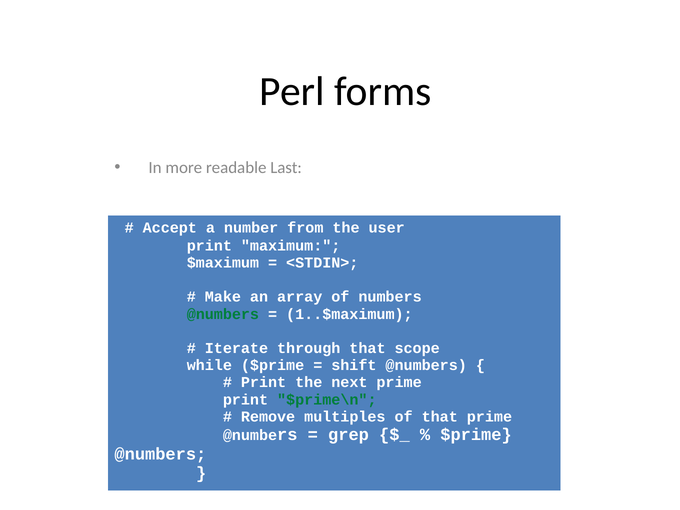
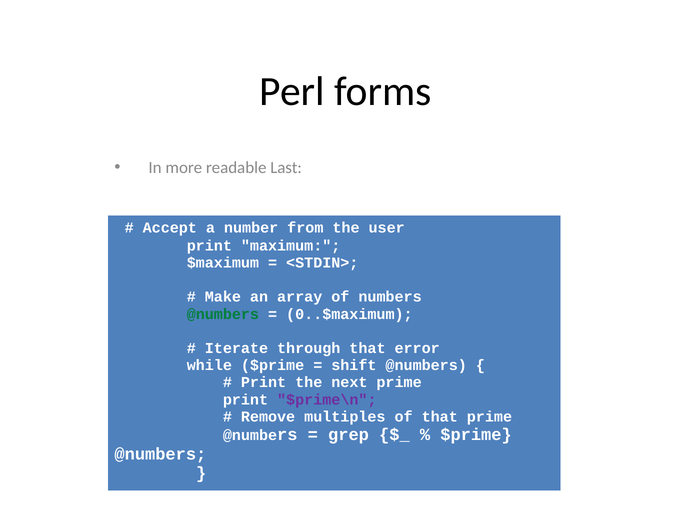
1..$maximum: 1..$maximum -> 0..$maximum
scope: scope -> error
$prime\n colour: green -> purple
